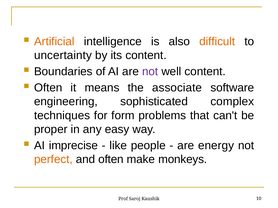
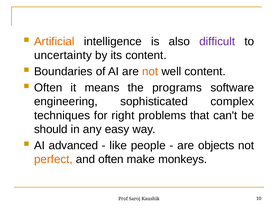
difficult colour: orange -> purple
not at (150, 72) colour: purple -> orange
associate: associate -> programs
form: form -> right
proper: proper -> should
imprecise: imprecise -> advanced
energy: energy -> objects
